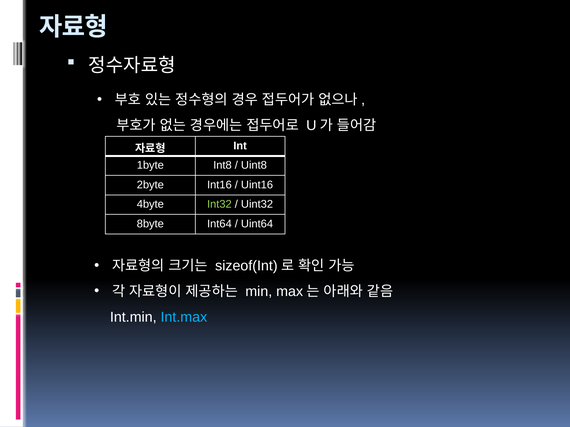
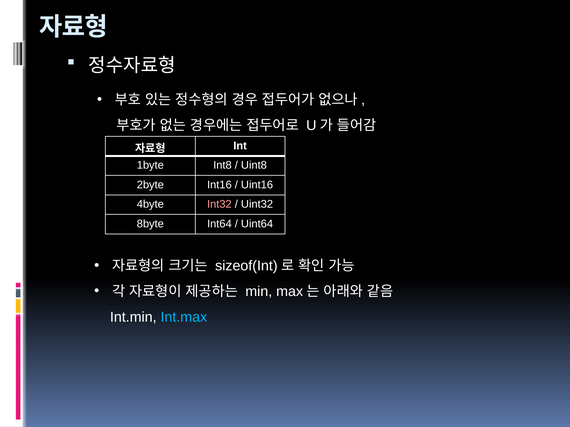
Int32 colour: light green -> pink
